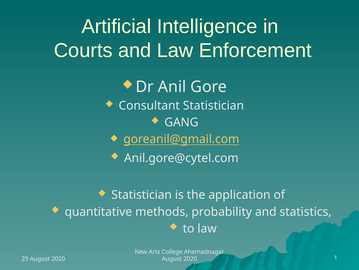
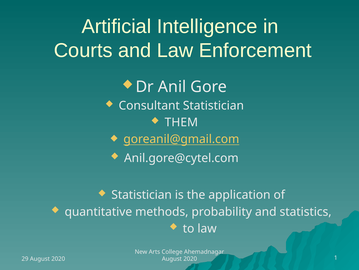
GANG: GANG -> THEM
